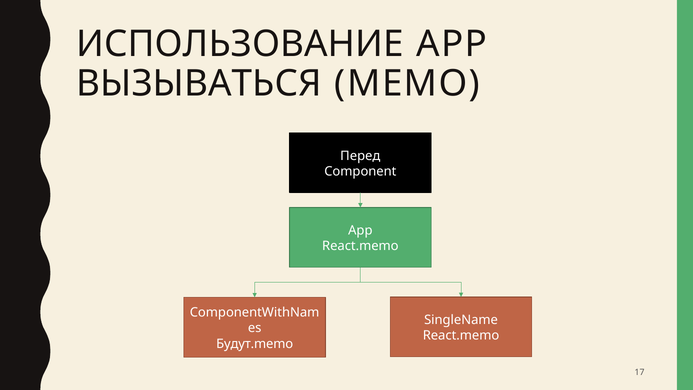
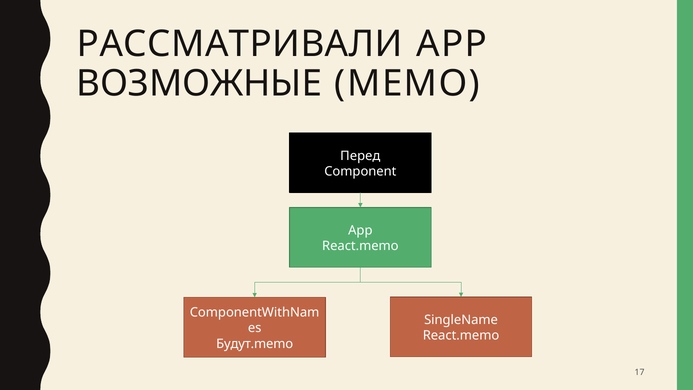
ИСПОЛЬЗОВАНИЕ: ИСПОЛЬЗОВАНИЕ -> РАССМАТРИВАЛИ
ВЫЗЫВАТЬСЯ: ВЫЗЫВАТЬСЯ -> ВОЗМОЖНЫЕ
